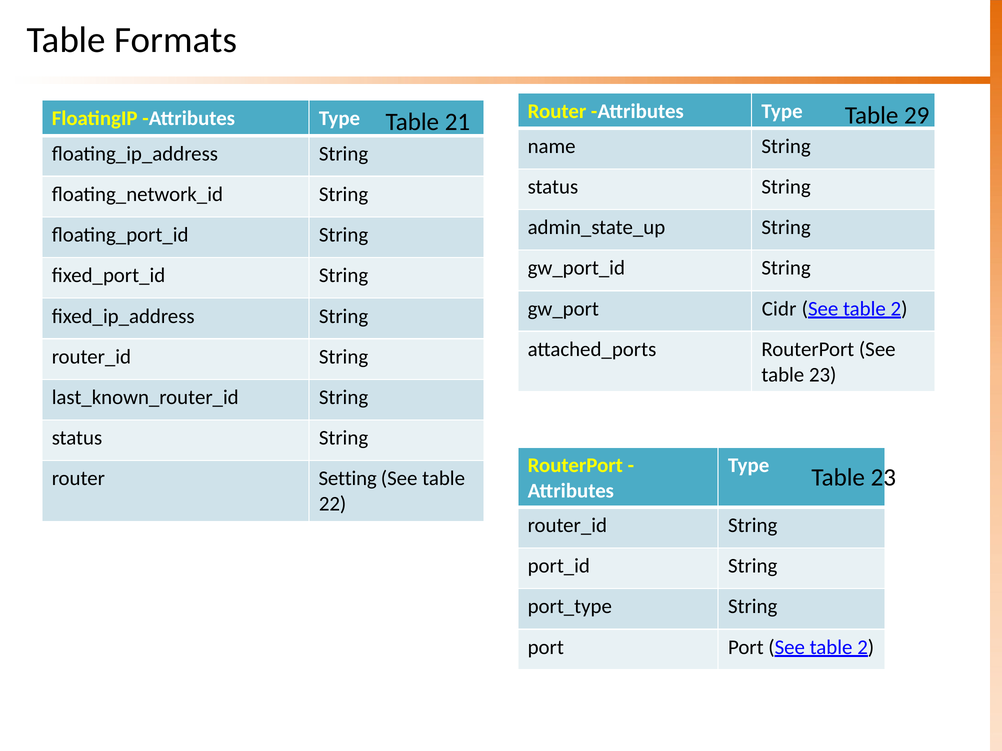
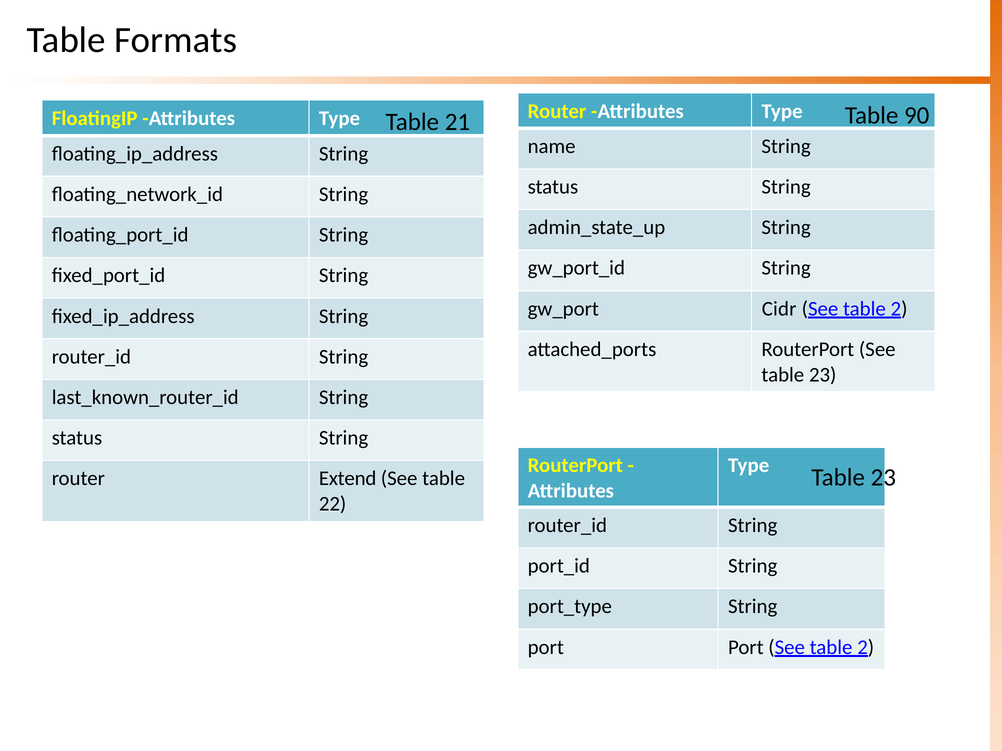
29: 29 -> 90
Setting: Setting -> Extend
